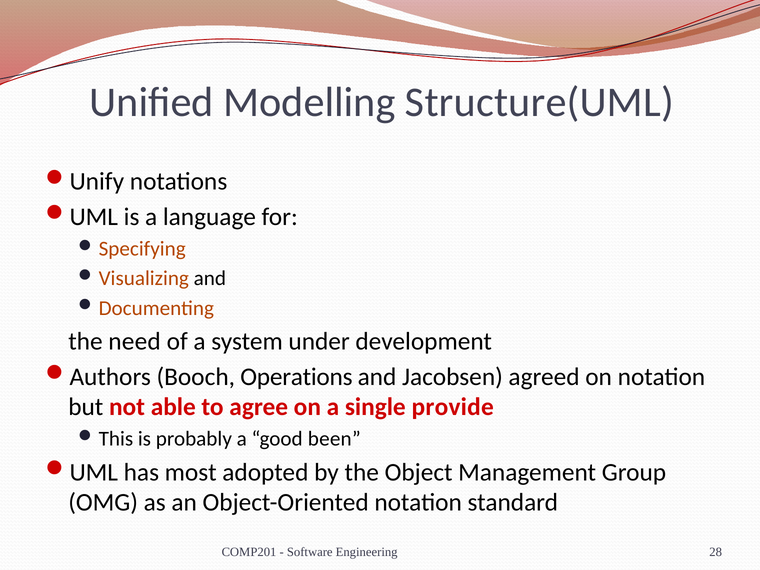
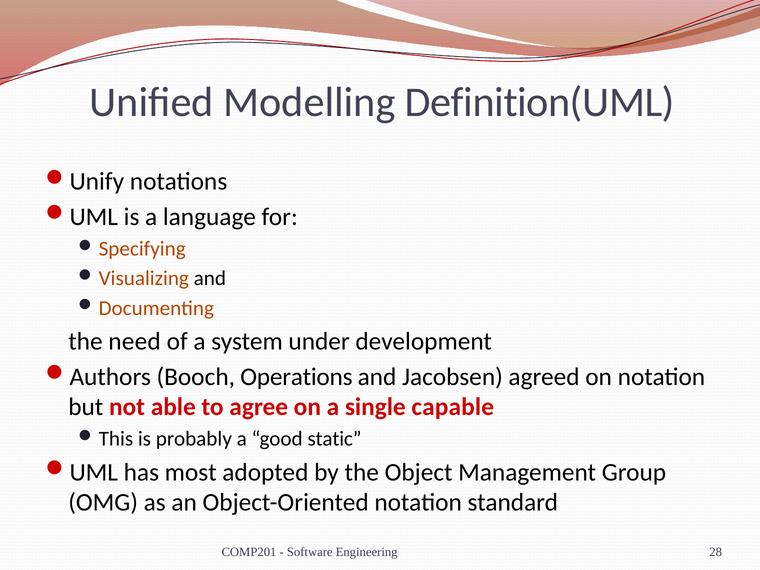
Structure(UML: Structure(UML -> Definition(UML
provide: provide -> capable
been: been -> static
